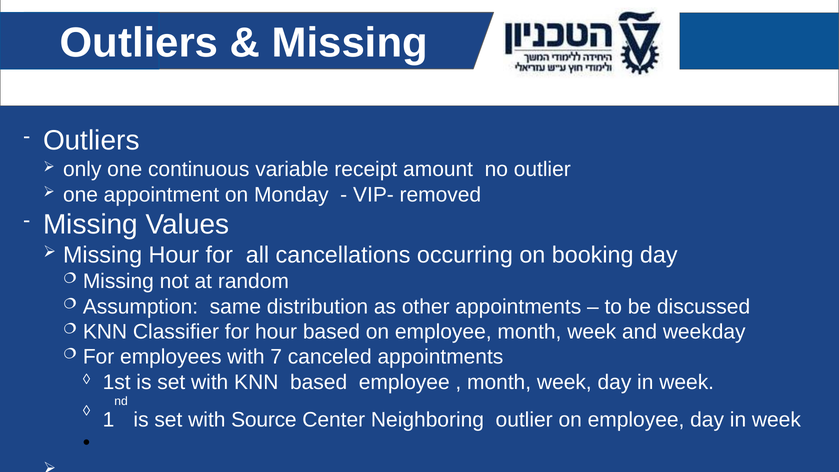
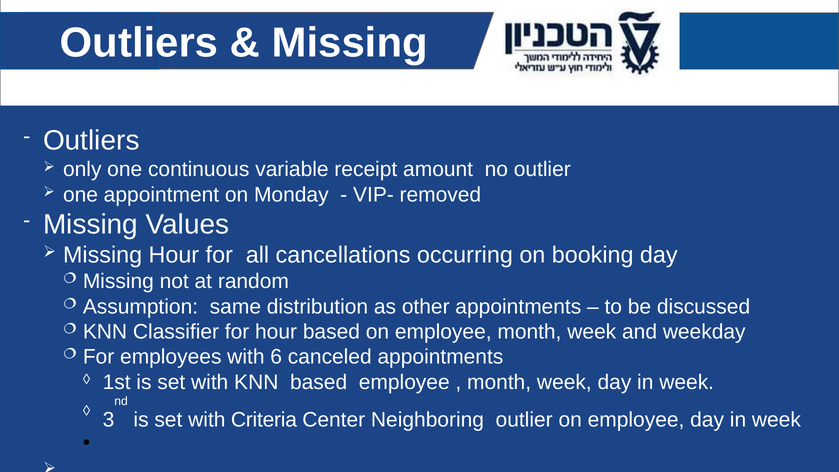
7: 7 -> 6
1: 1 -> 3
Source: Source -> Criteria
